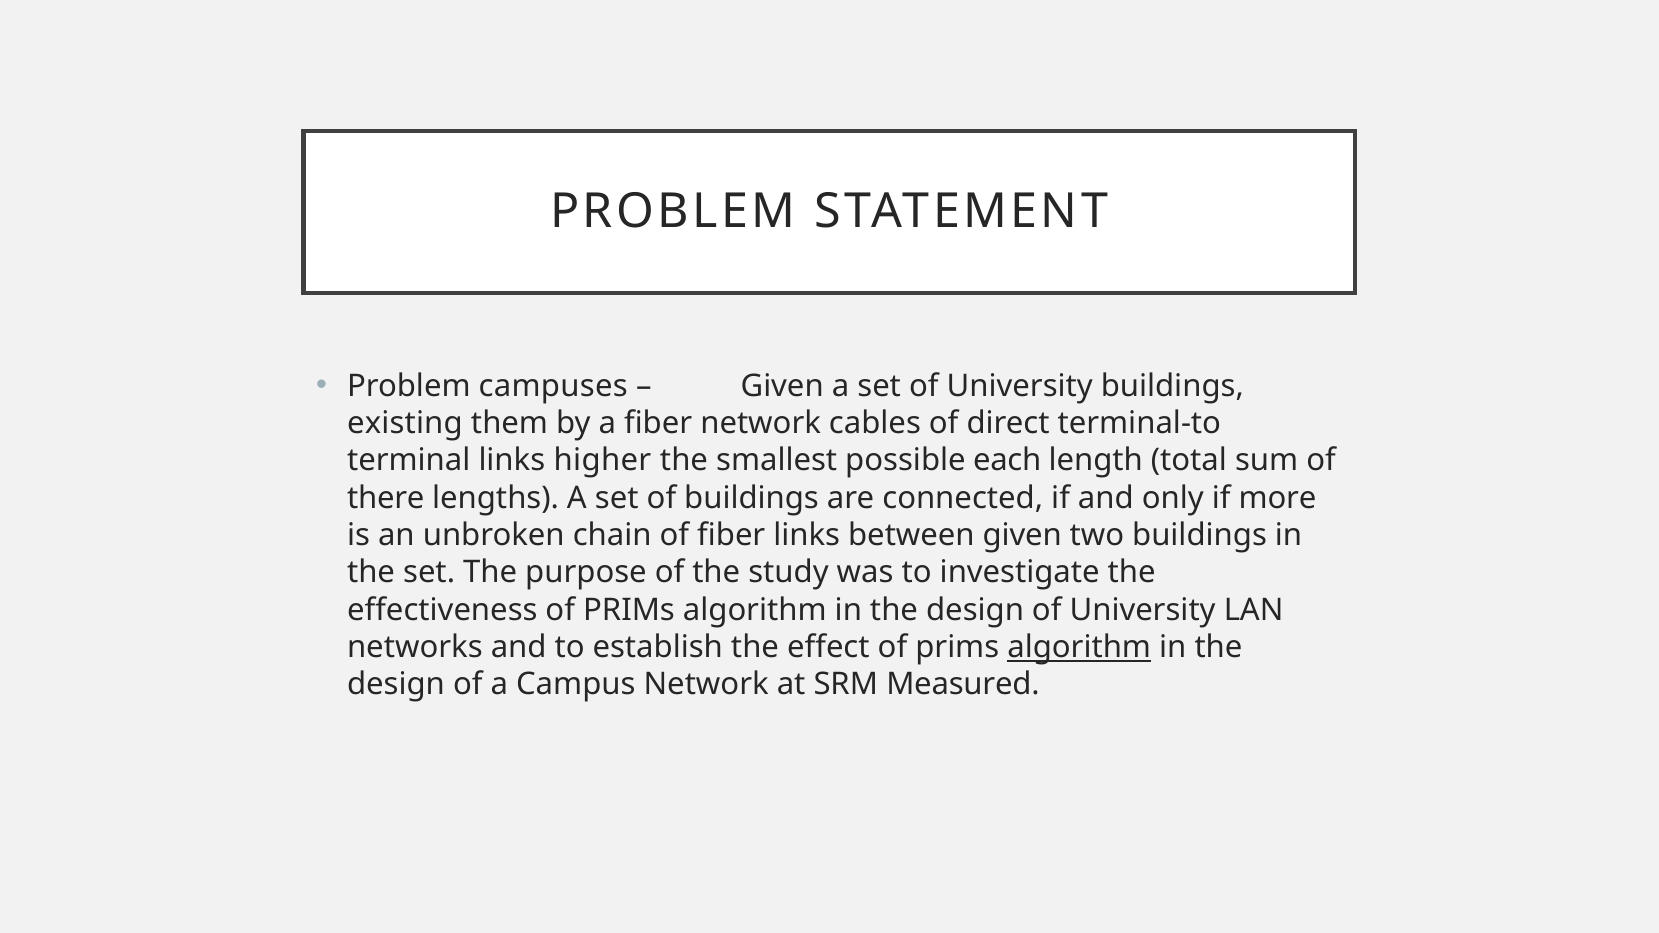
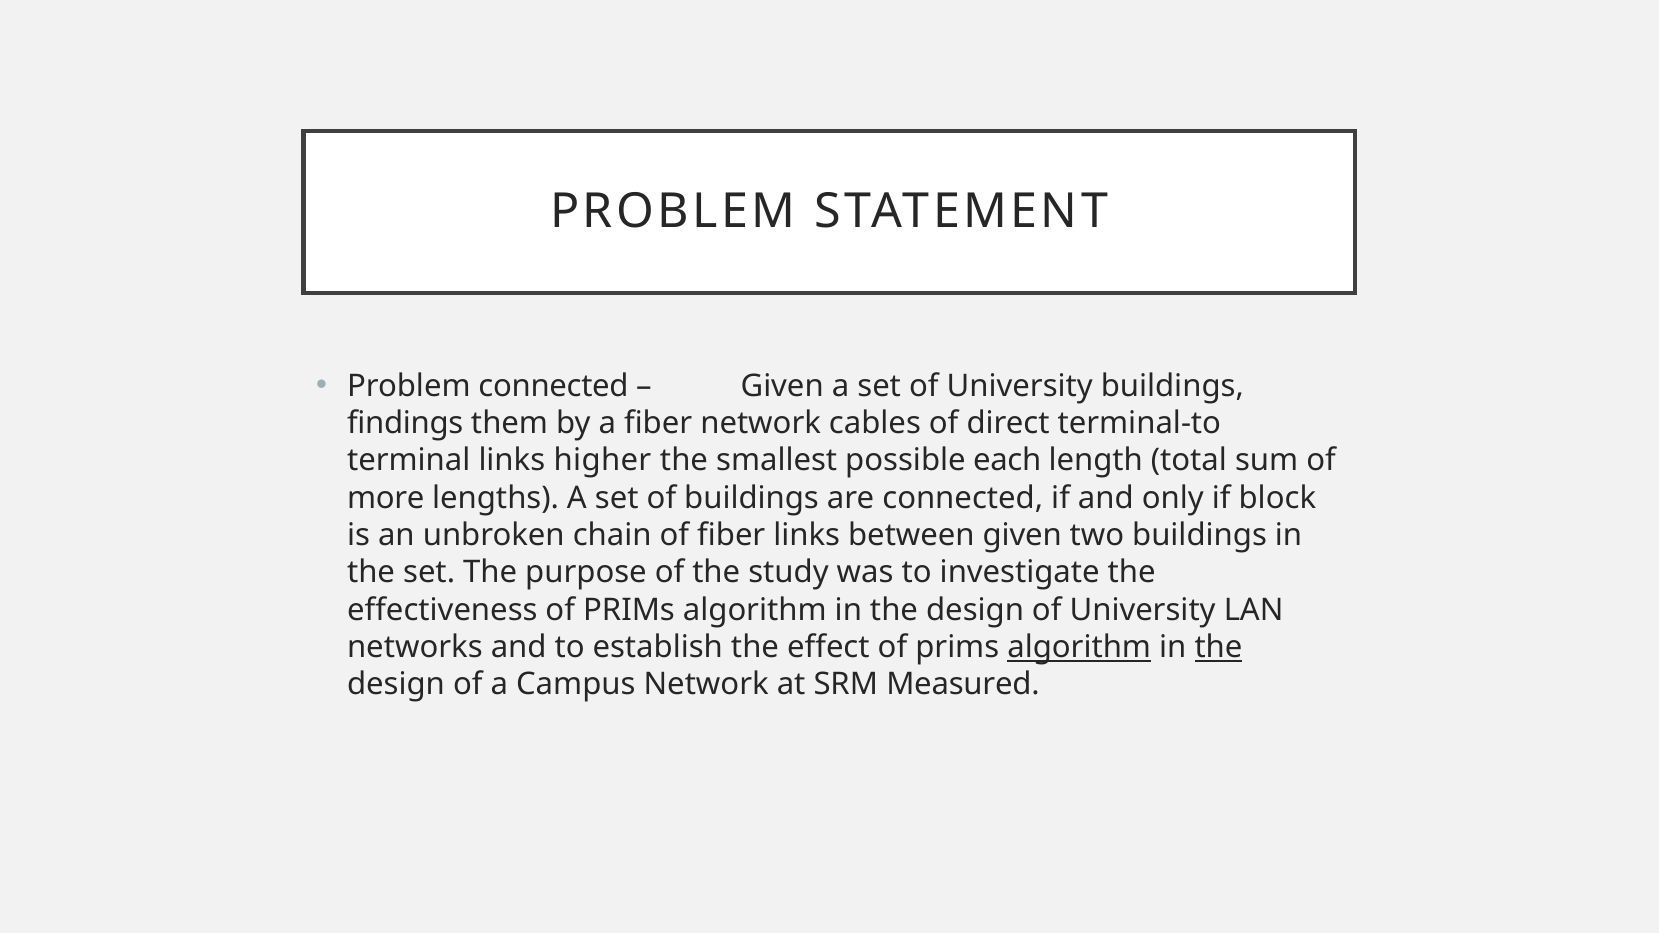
Problem campuses: campuses -> connected
existing: existing -> findings
there: there -> more
more: more -> block
the at (1218, 647) underline: none -> present
